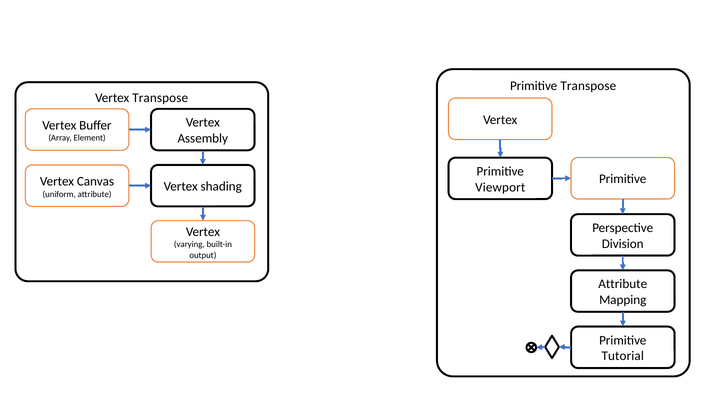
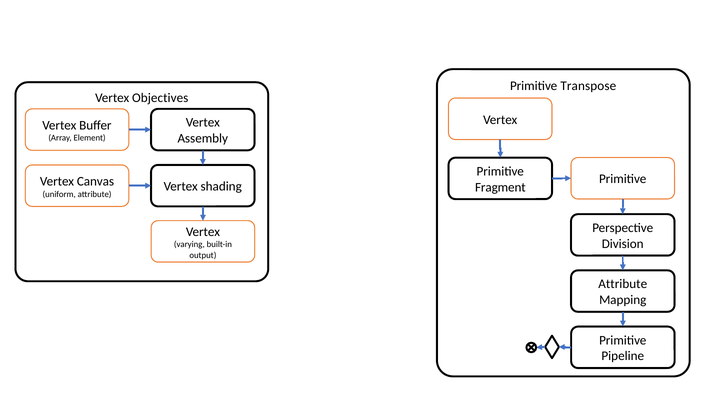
Vertex Transpose: Transpose -> Objectives
Viewport: Viewport -> Fragment
Tutorial: Tutorial -> Pipeline
